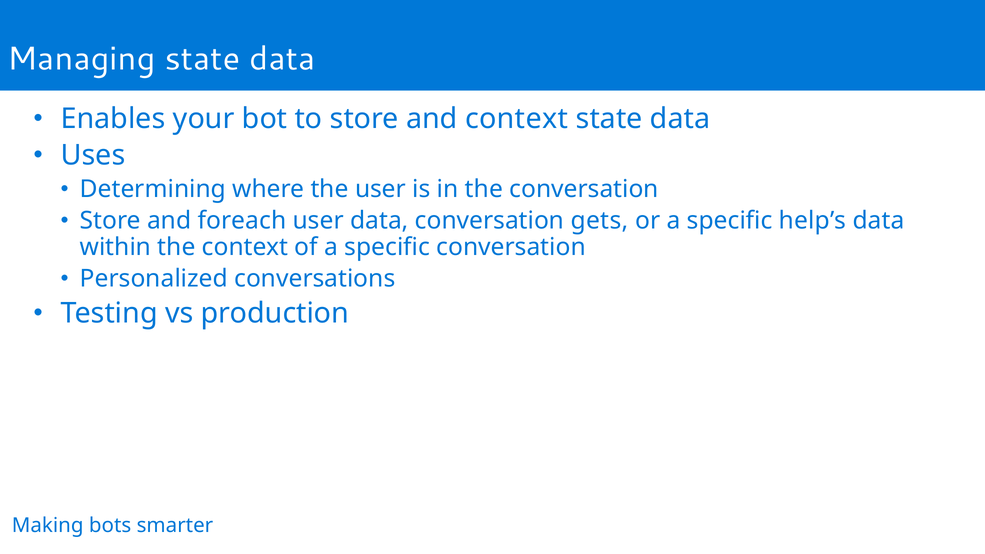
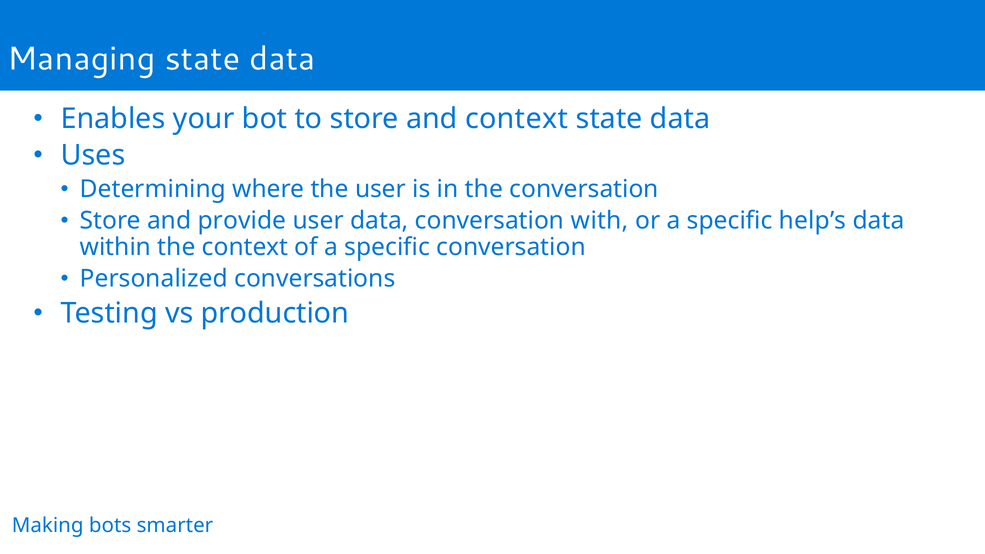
foreach: foreach -> provide
gets: gets -> with
